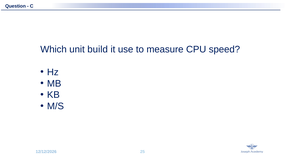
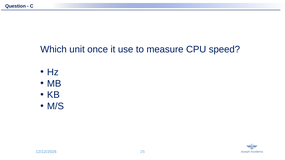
build: build -> once
